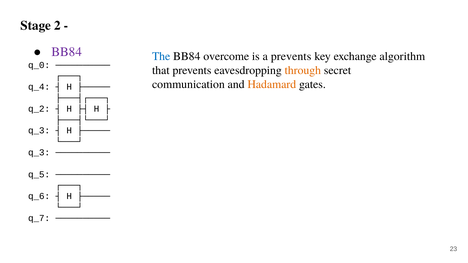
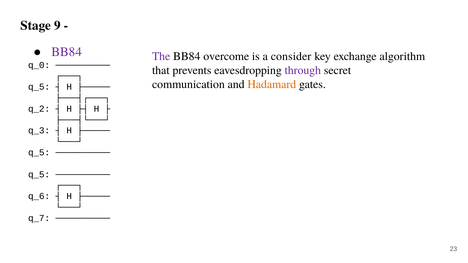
2: 2 -> 9
The colour: blue -> purple
a prevents: prevents -> consider
through colour: orange -> purple
q_4 at (39, 87): q_4 -> q_5
q_3 at (39, 153): q_3 -> q_5
